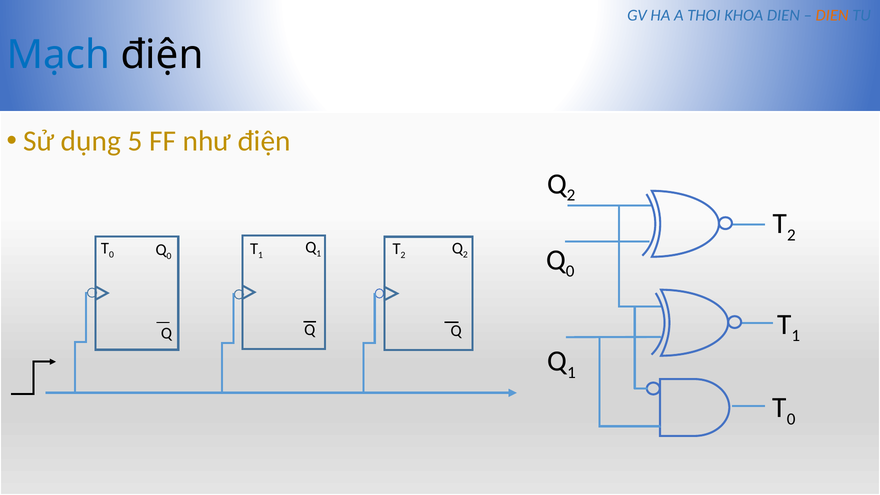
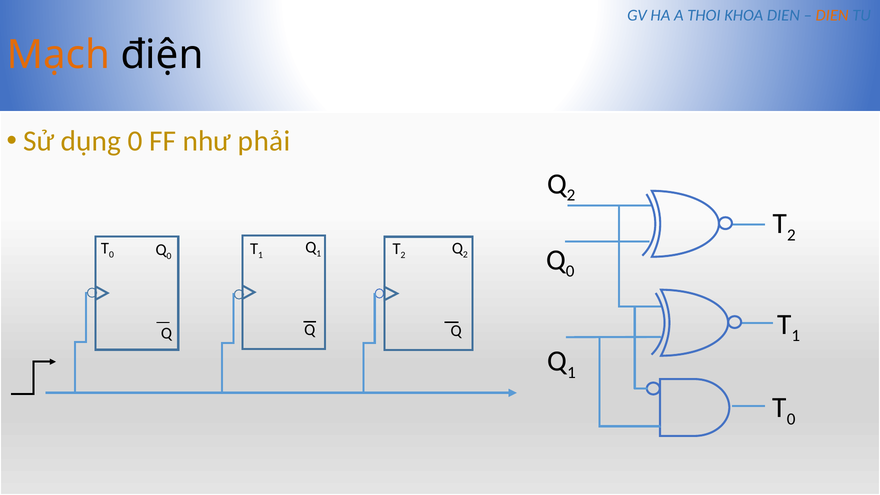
Mạch colour: blue -> orange
dụng 5: 5 -> 0
như điện: điện -> phải
